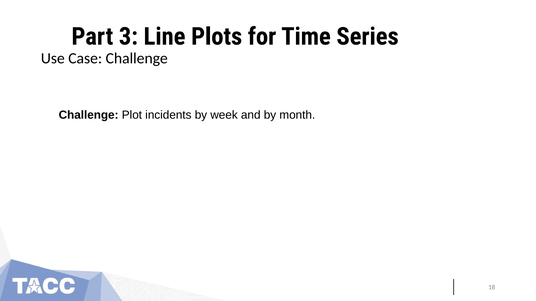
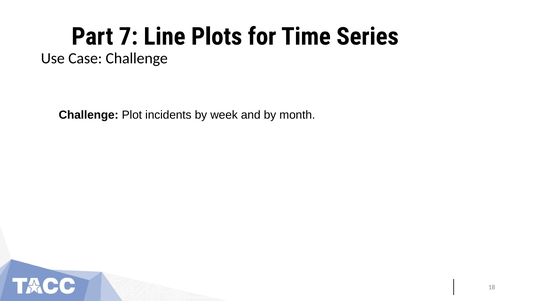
3: 3 -> 7
